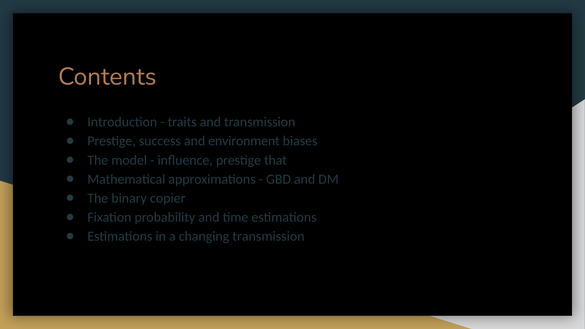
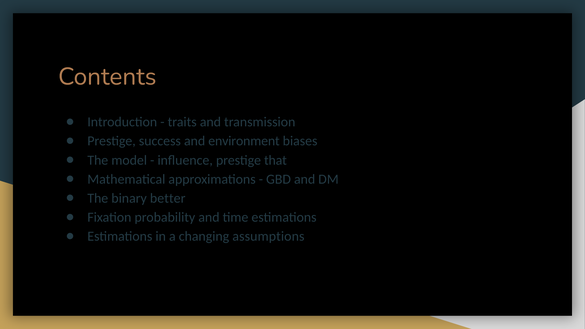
copier: copier -> better
changing transmission: transmission -> assumptions
